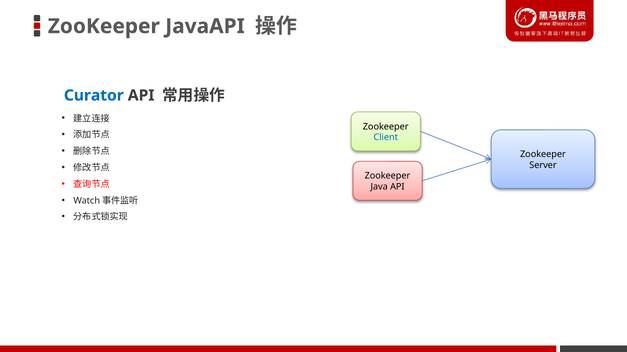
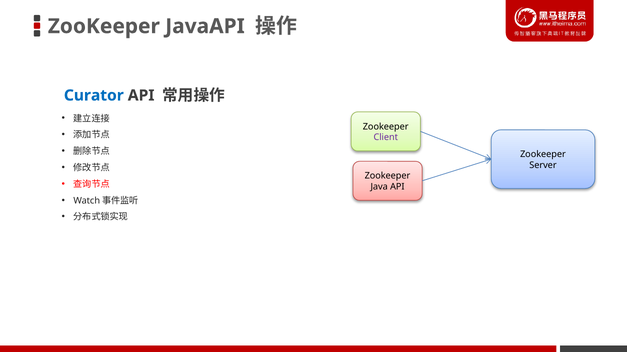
Client colour: blue -> purple
